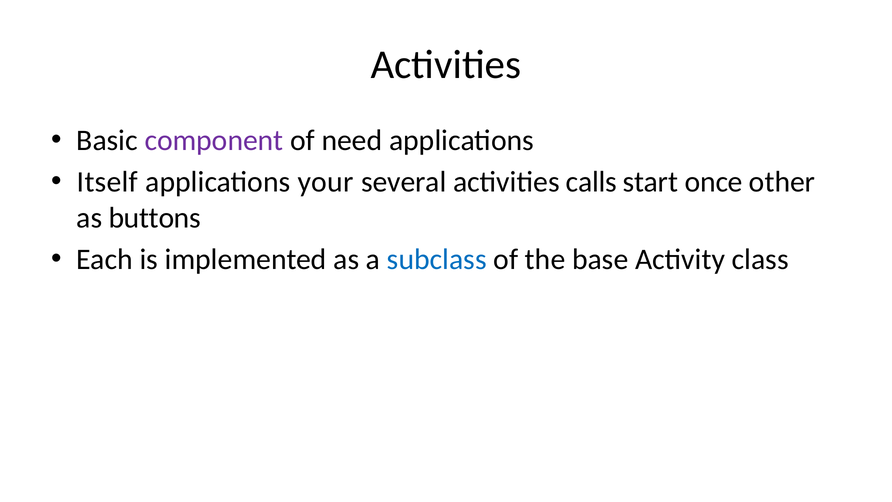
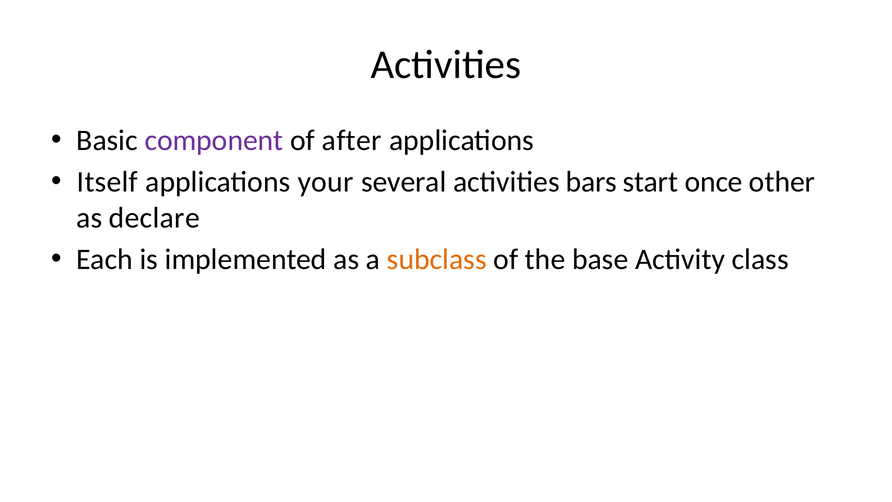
need: need -> after
calls: calls -> bars
buttons: buttons -> declare
subclass colour: blue -> orange
